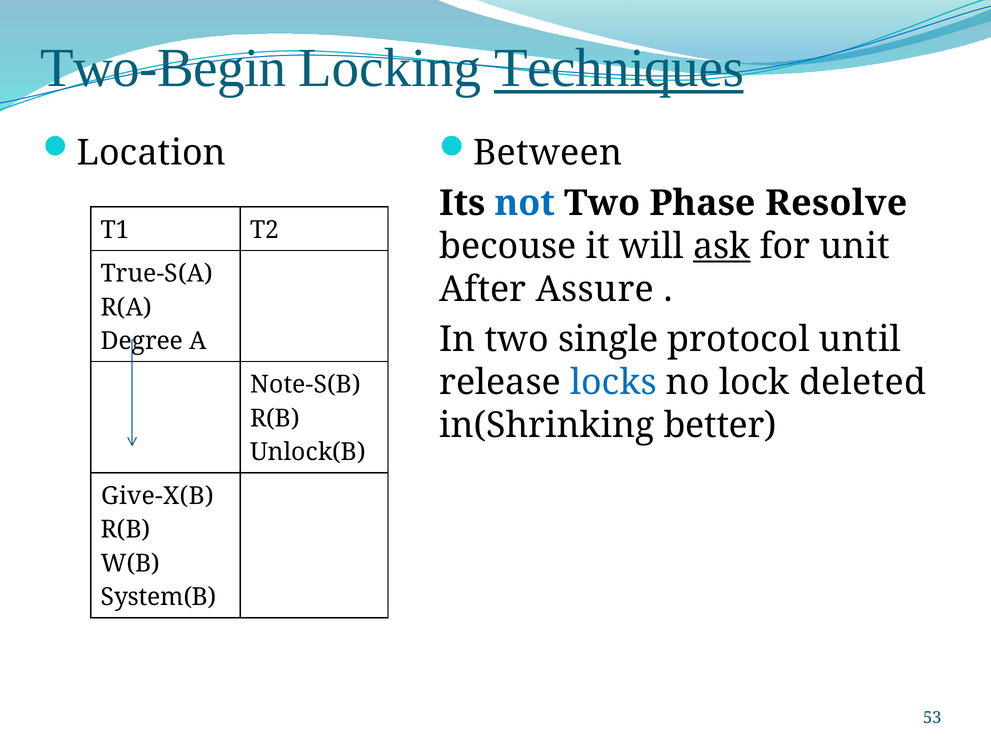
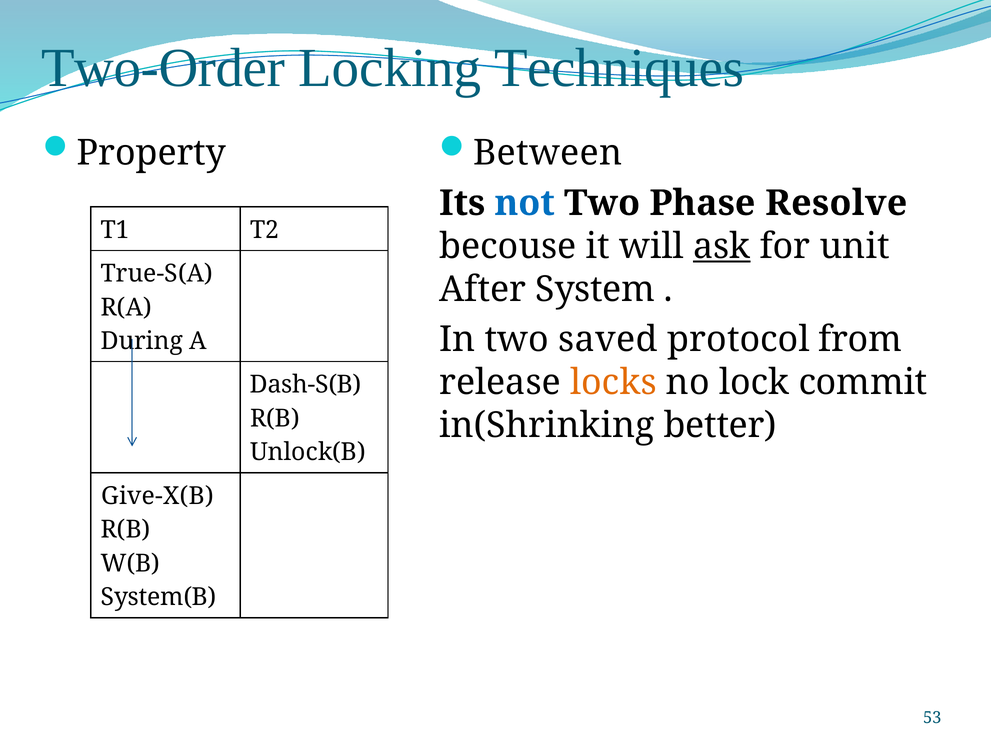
Two-Begin: Two-Begin -> Two-Order
Techniques underline: present -> none
Location: Location -> Property
Assure: Assure -> System
single: single -> saved
until: until -> from
Degree: Degree -> During
locks colour: blue -> orange
deleted: deleted -> commit
Note-S(B: Note-S(B -> Dash-S(B
